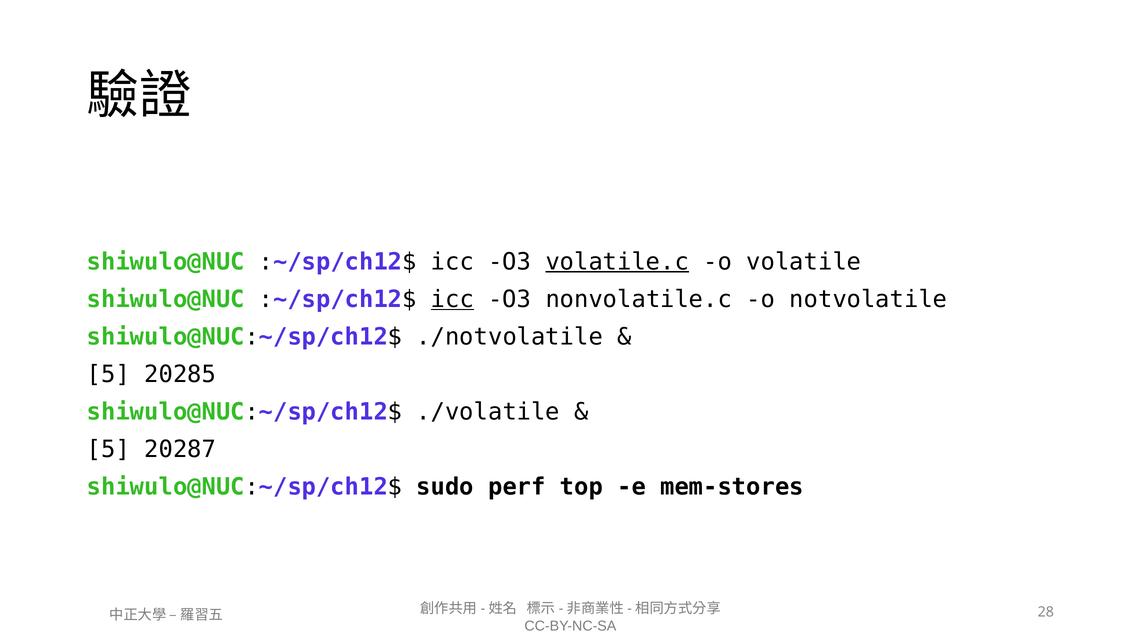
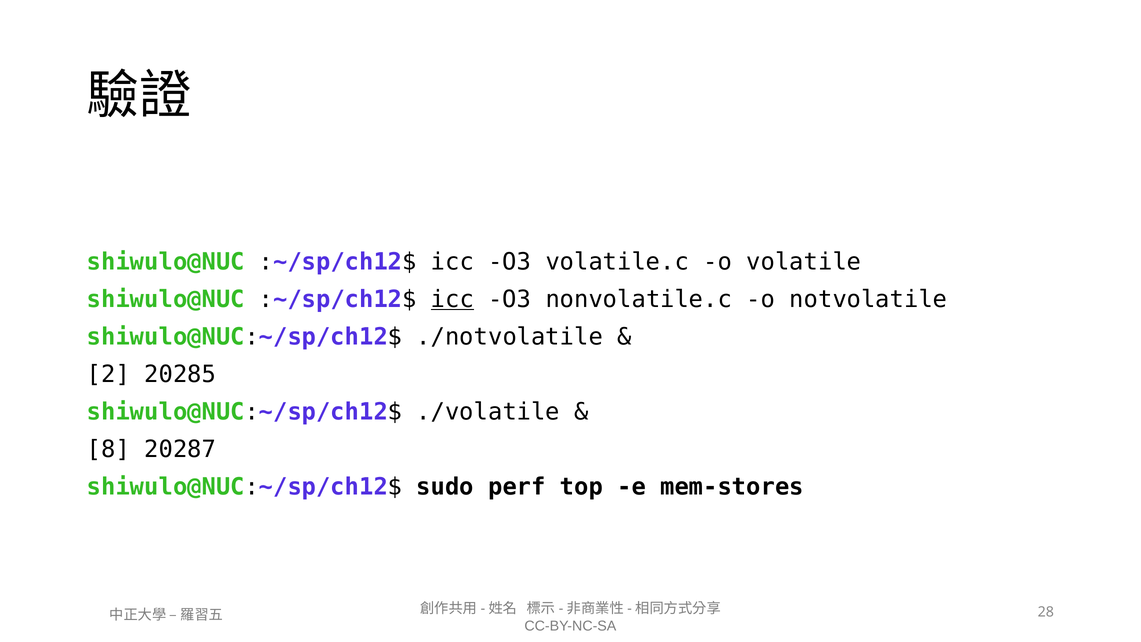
volatile.c underline: present -> none
5 at (108, 374): 5 -> 2
5 at (108, 449): 5 -> 8
